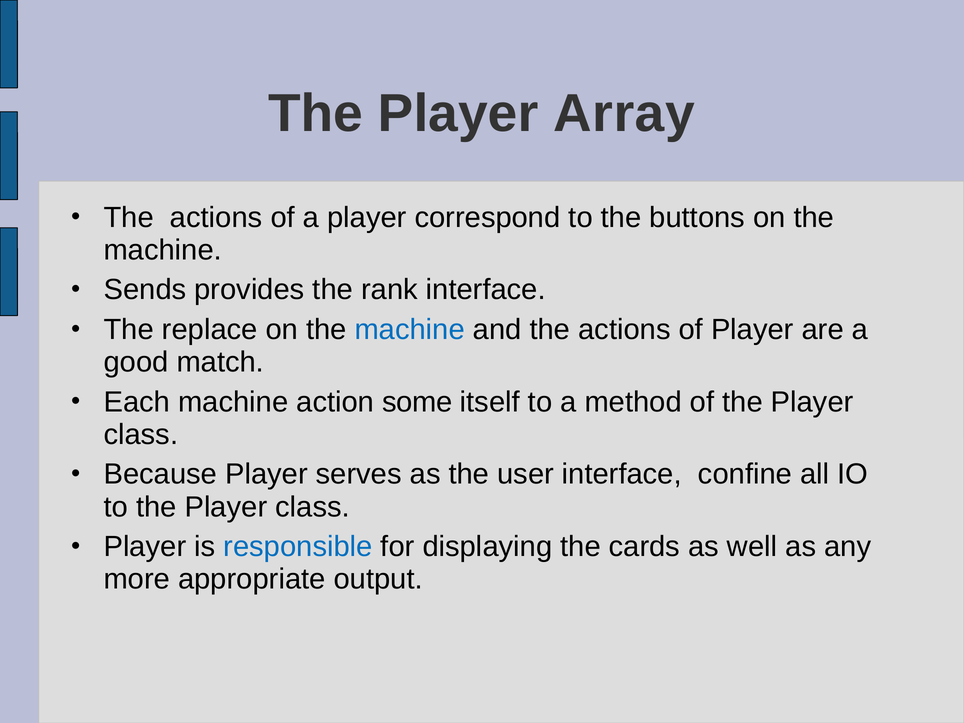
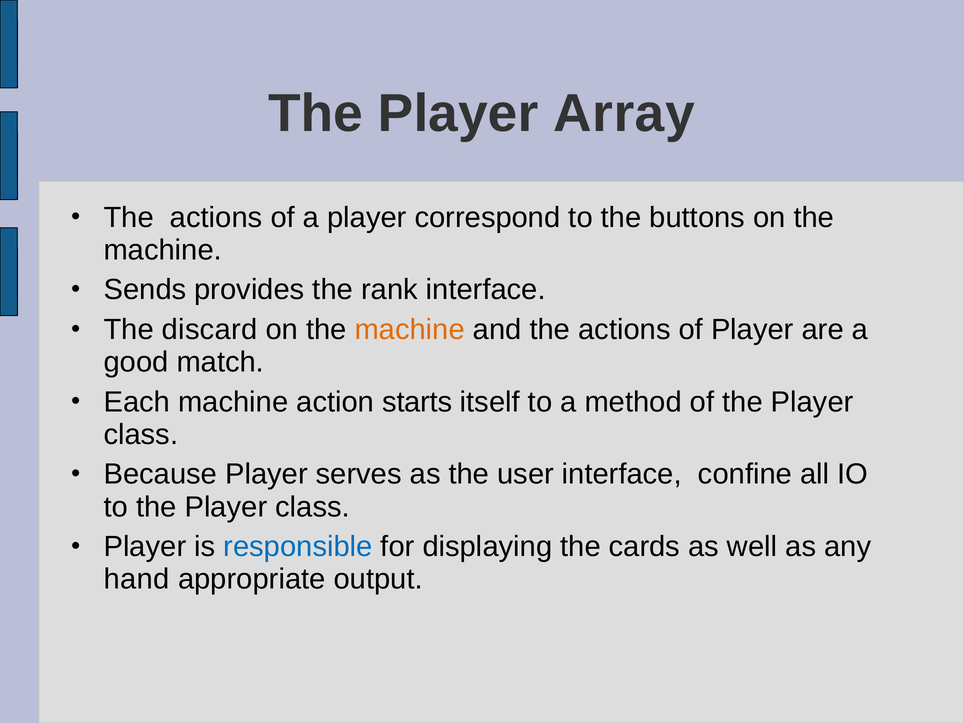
replace: replace -> discard
machine at (410, 330) colour: blue -> orange
some: some -> starts
more: more -> hand
